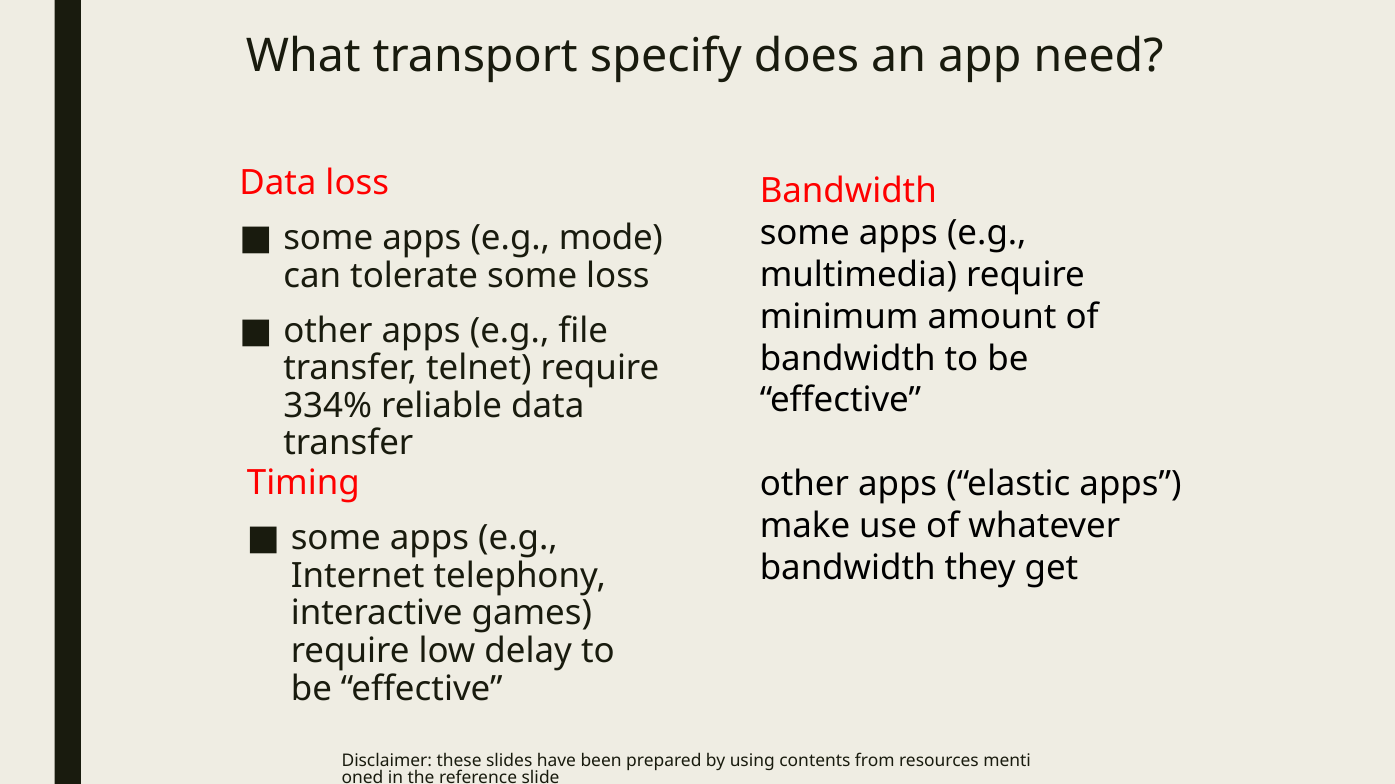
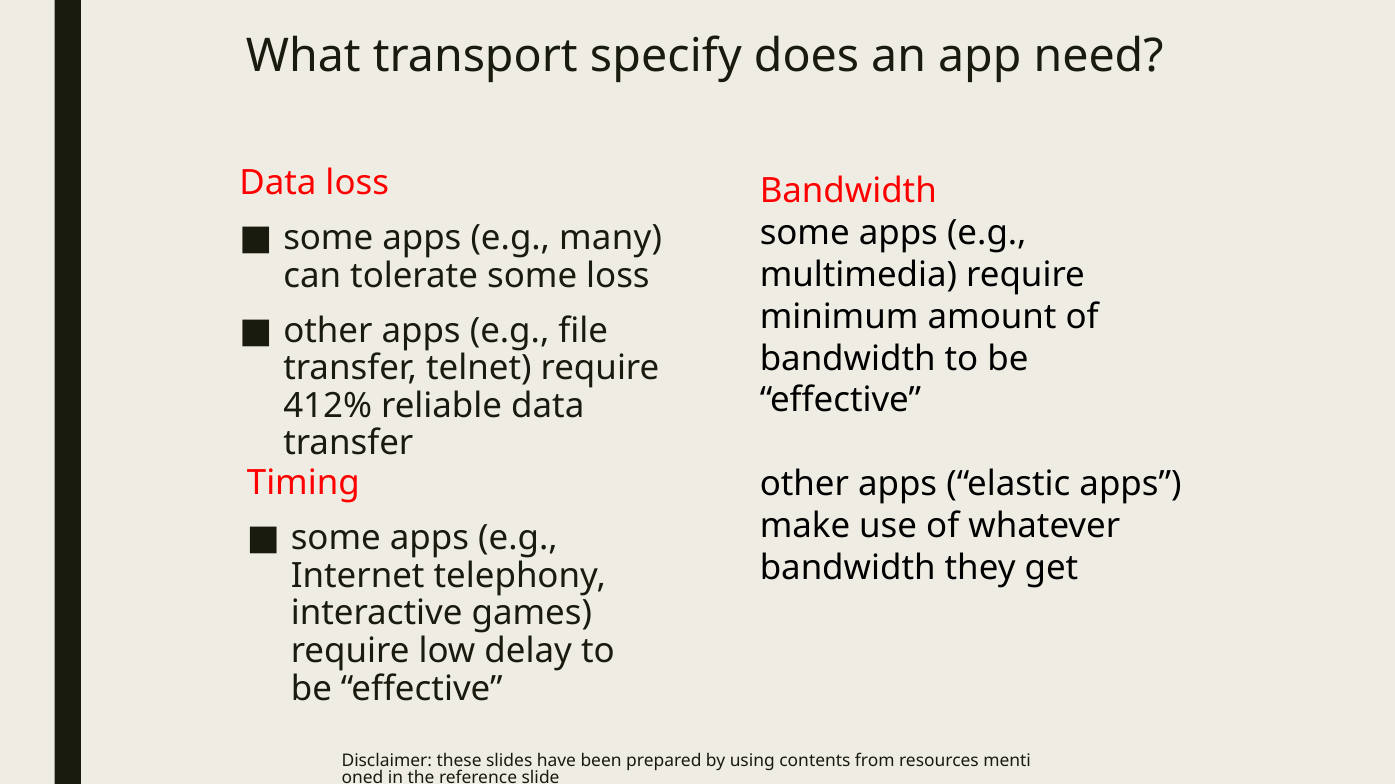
mode: mode -> many
334%: 334% -> 412%
